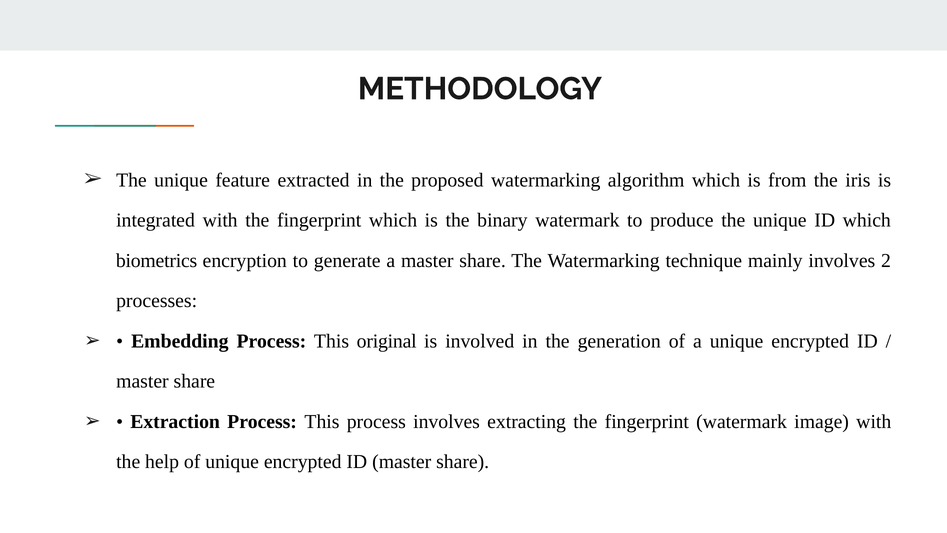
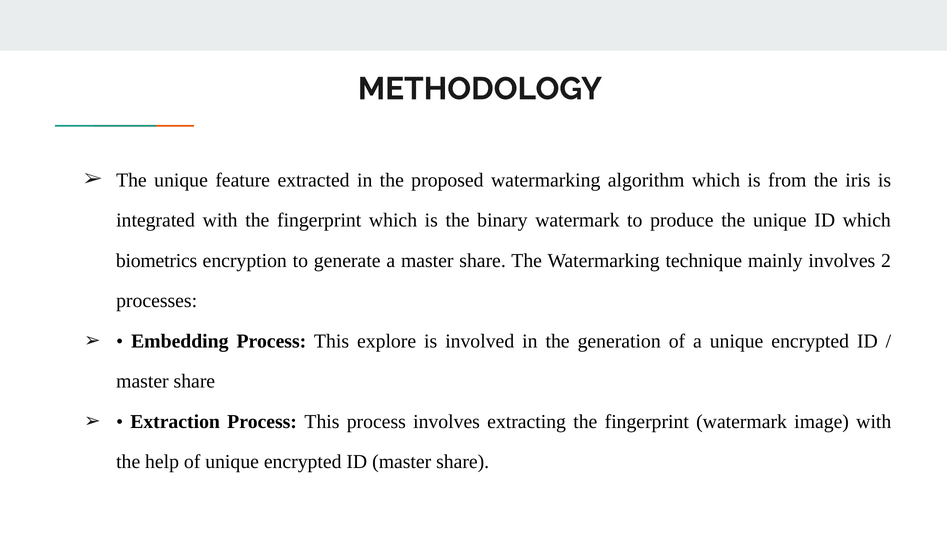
original: original -> explore
